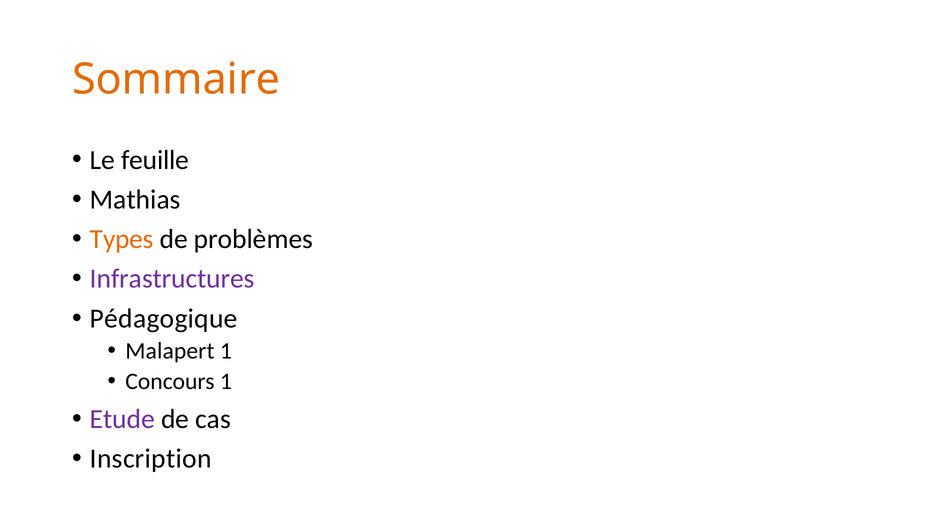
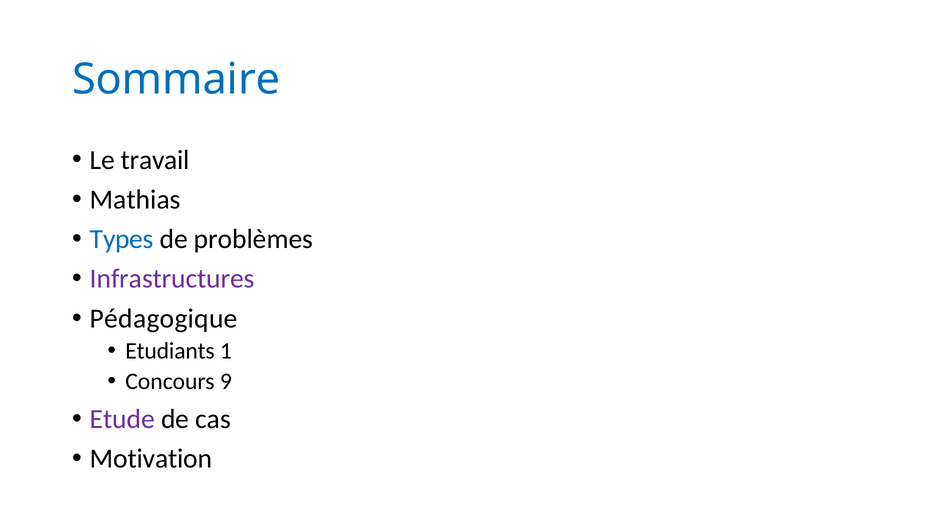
Sommaire colour: orange -> blue
feuille: feuille -> travail
Types colour: orange -> blue
Malapert: Malapert -> Etudiants
Concours 1: 1 -> 9
Inscription: Inscription -> Motivation
